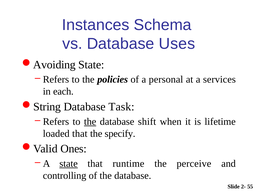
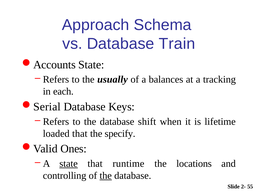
Instances: Instances -> Approach
Uses: Uses -> Train
Avoiding: Avoiding -> Accounts
policies: policies -> usually
personal: personal -> balances
services: services -> tracking
String: String -> Serial
Task: Task -> Keys
the at (90, 122) underline: present -> none
perceive: perceive -> locations
the at (106, 176) underline: none -> present
